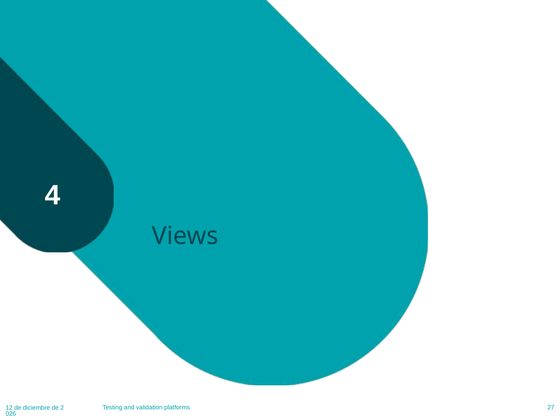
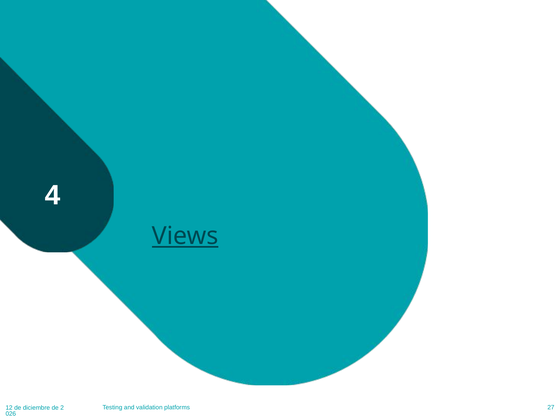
Views underline: none -> present
